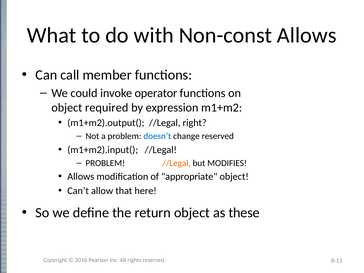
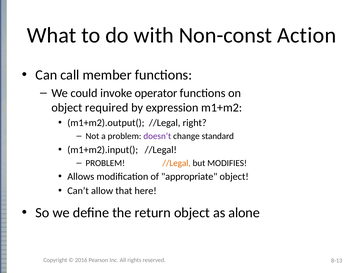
Non-const Allows: Allows -> Action
doesn’t colour: blue -> purple
change reserved: reserved -> standard
these: these -> alone
